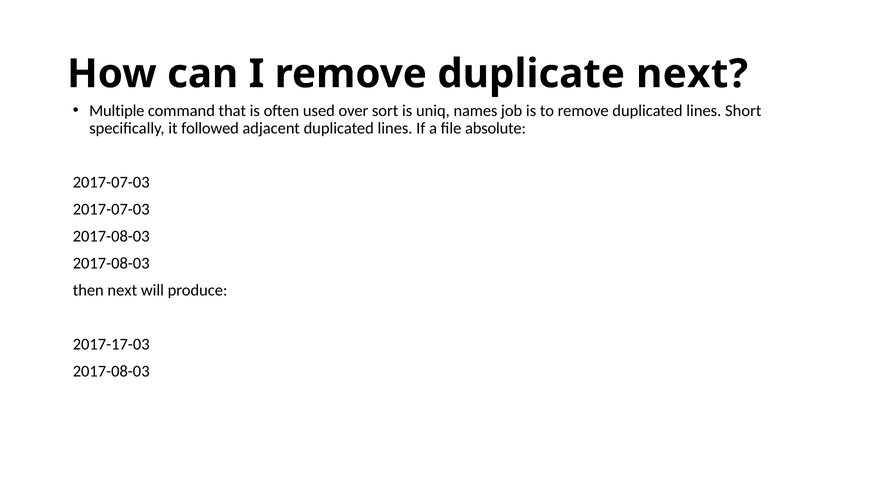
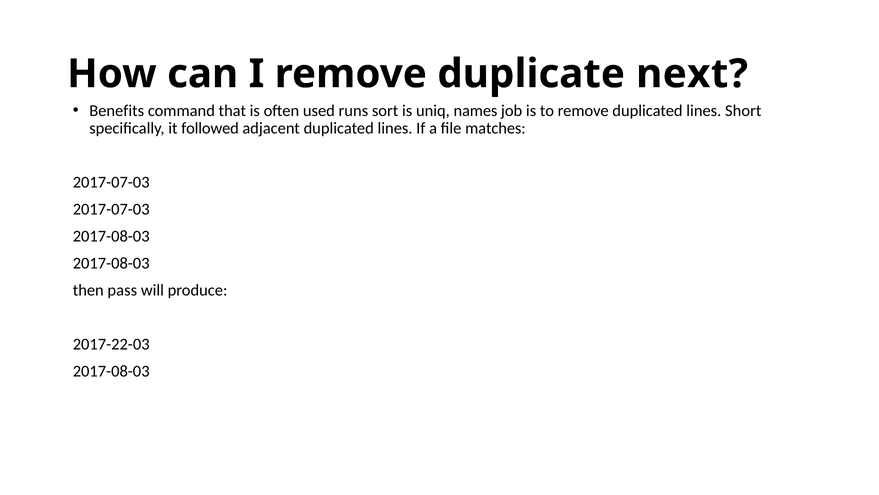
Multiple: Multiple -> Benefits
over: over -> runs
absolute: absolute -> matches
then next: next -> pass
2017-17-03: 2017-17-03 -> 2017-22-03
